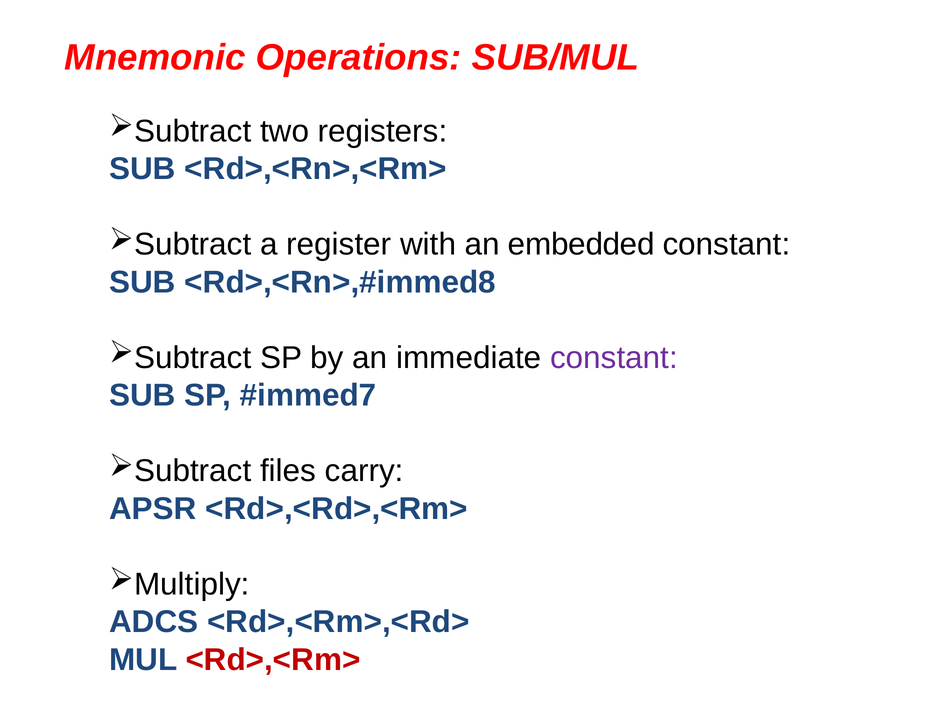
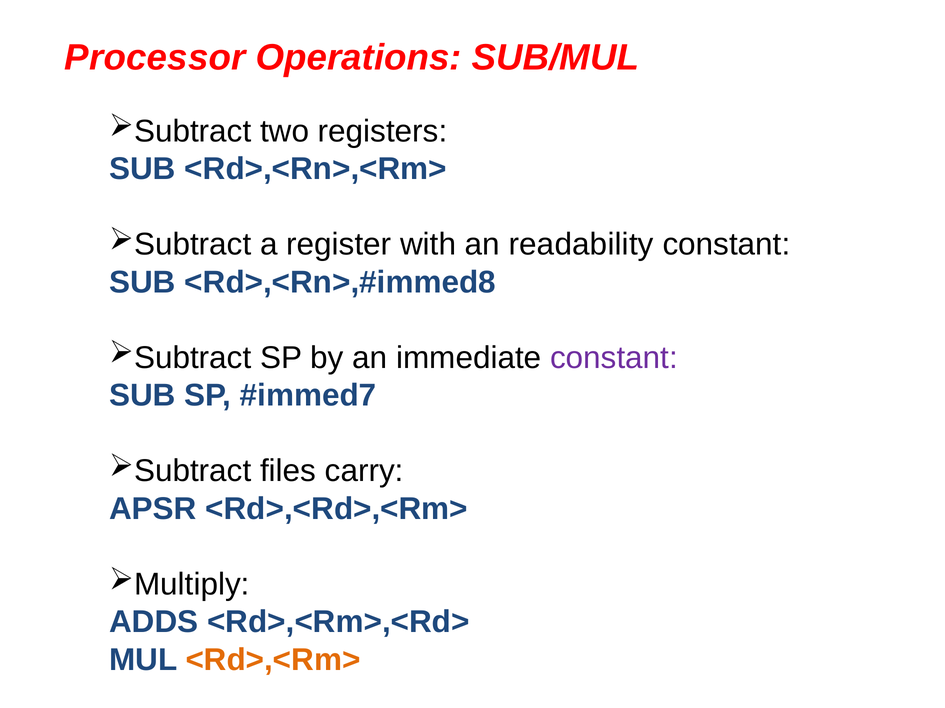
Mnemonic: Mnemonic -> Processor
embedded: embedded -> readability
ADCS: ADCS -> ADDS
<Rd>,<Rm> colour: red -> orange
